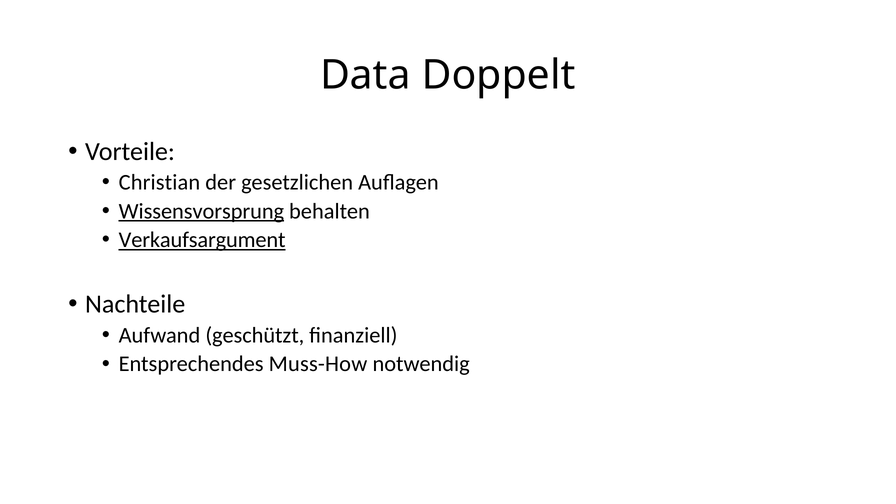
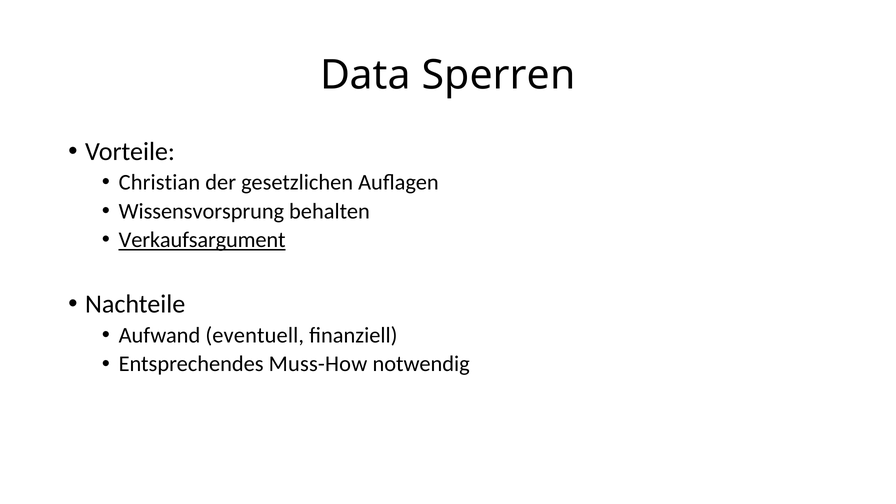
Doppelt: Doppelt -> Sperren
Wissensvorsprung underline: present -> none
geschützt: geschützt -> eventuell
